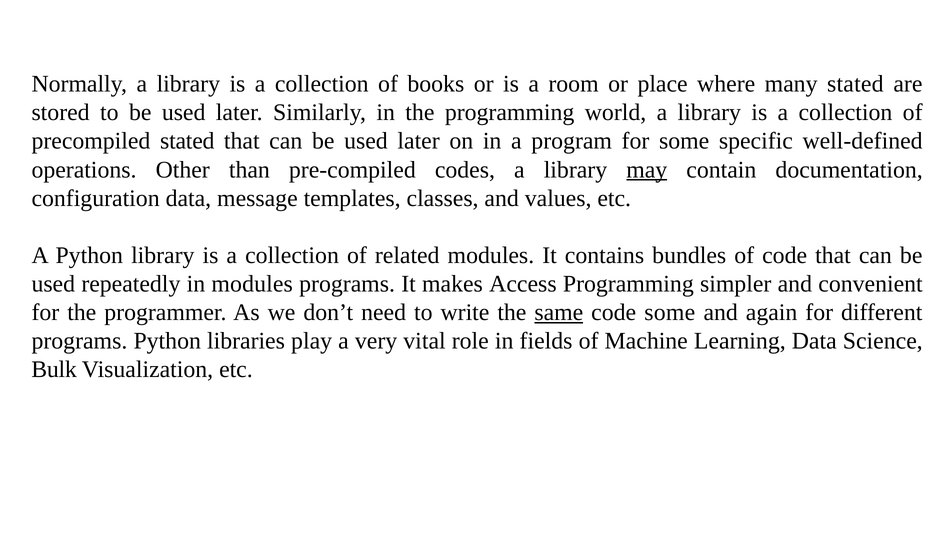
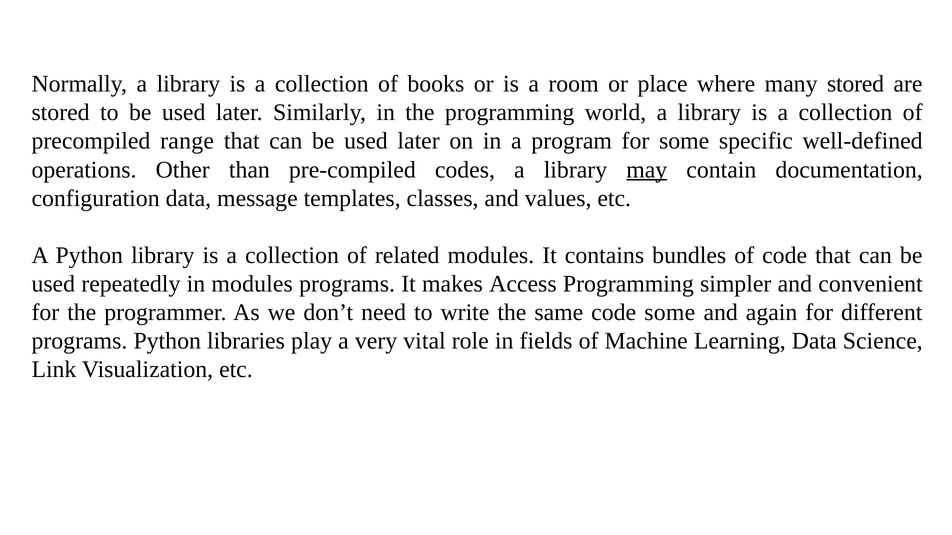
many stated: stated -> stored
precompiled stated: stated -> range
same underline: present -> none
Bulk: Bulk -> Link
